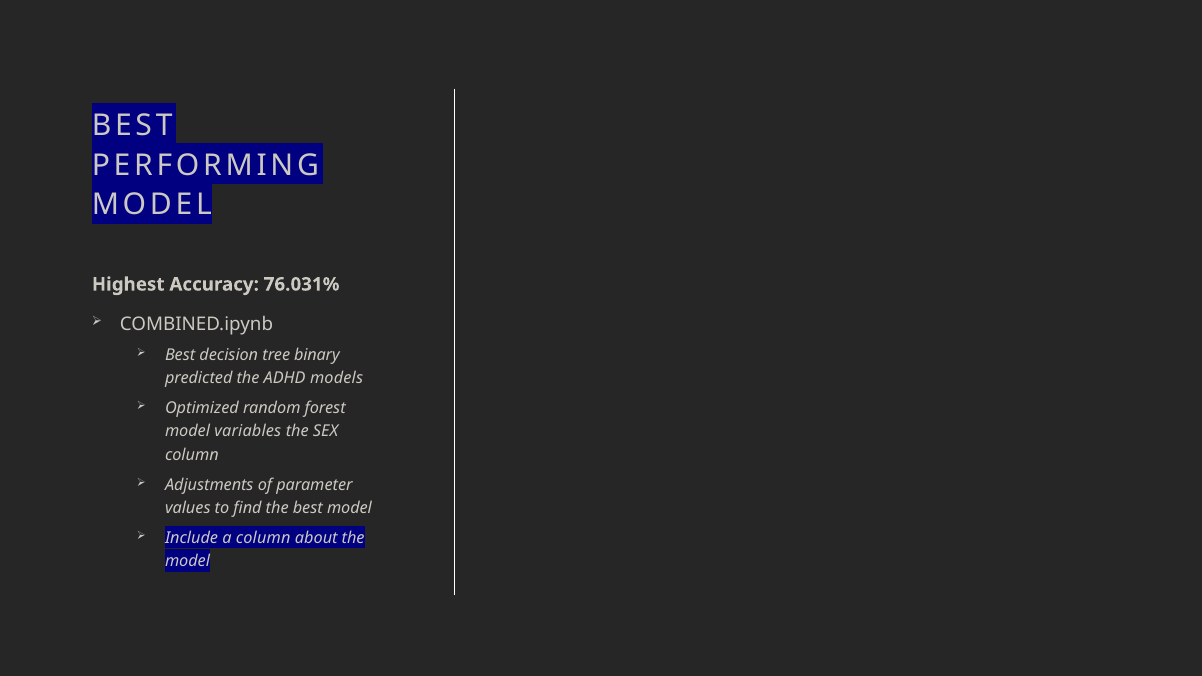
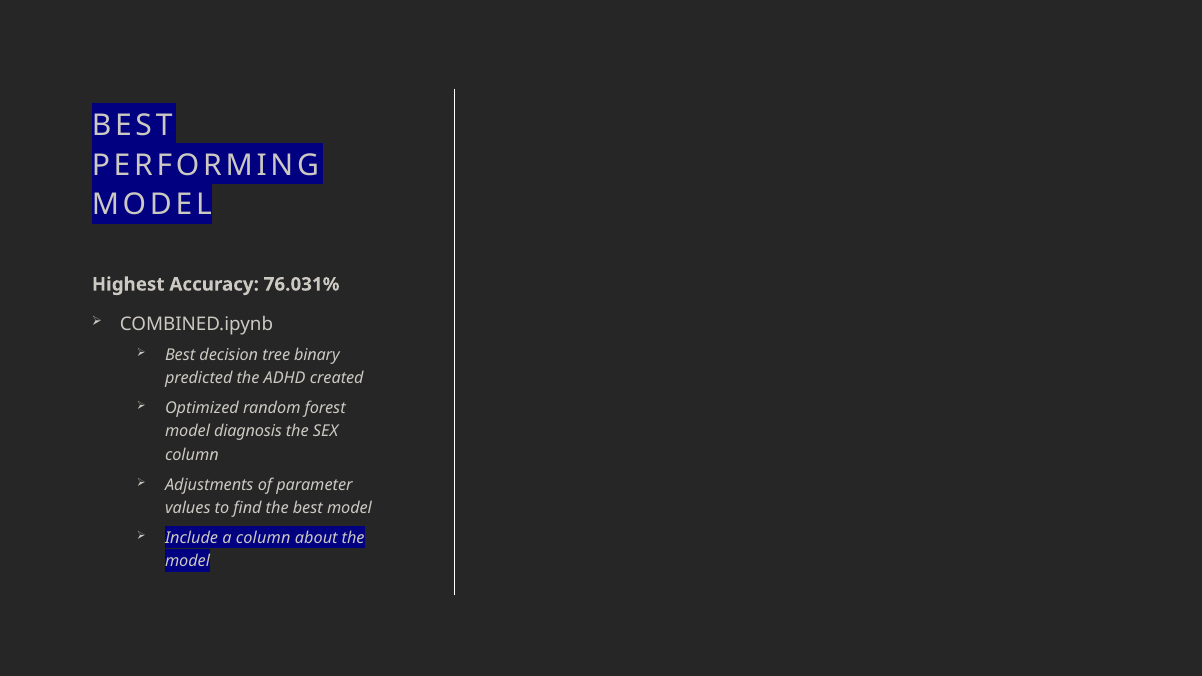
models: models -> created
variables: variables -> diagnosis
